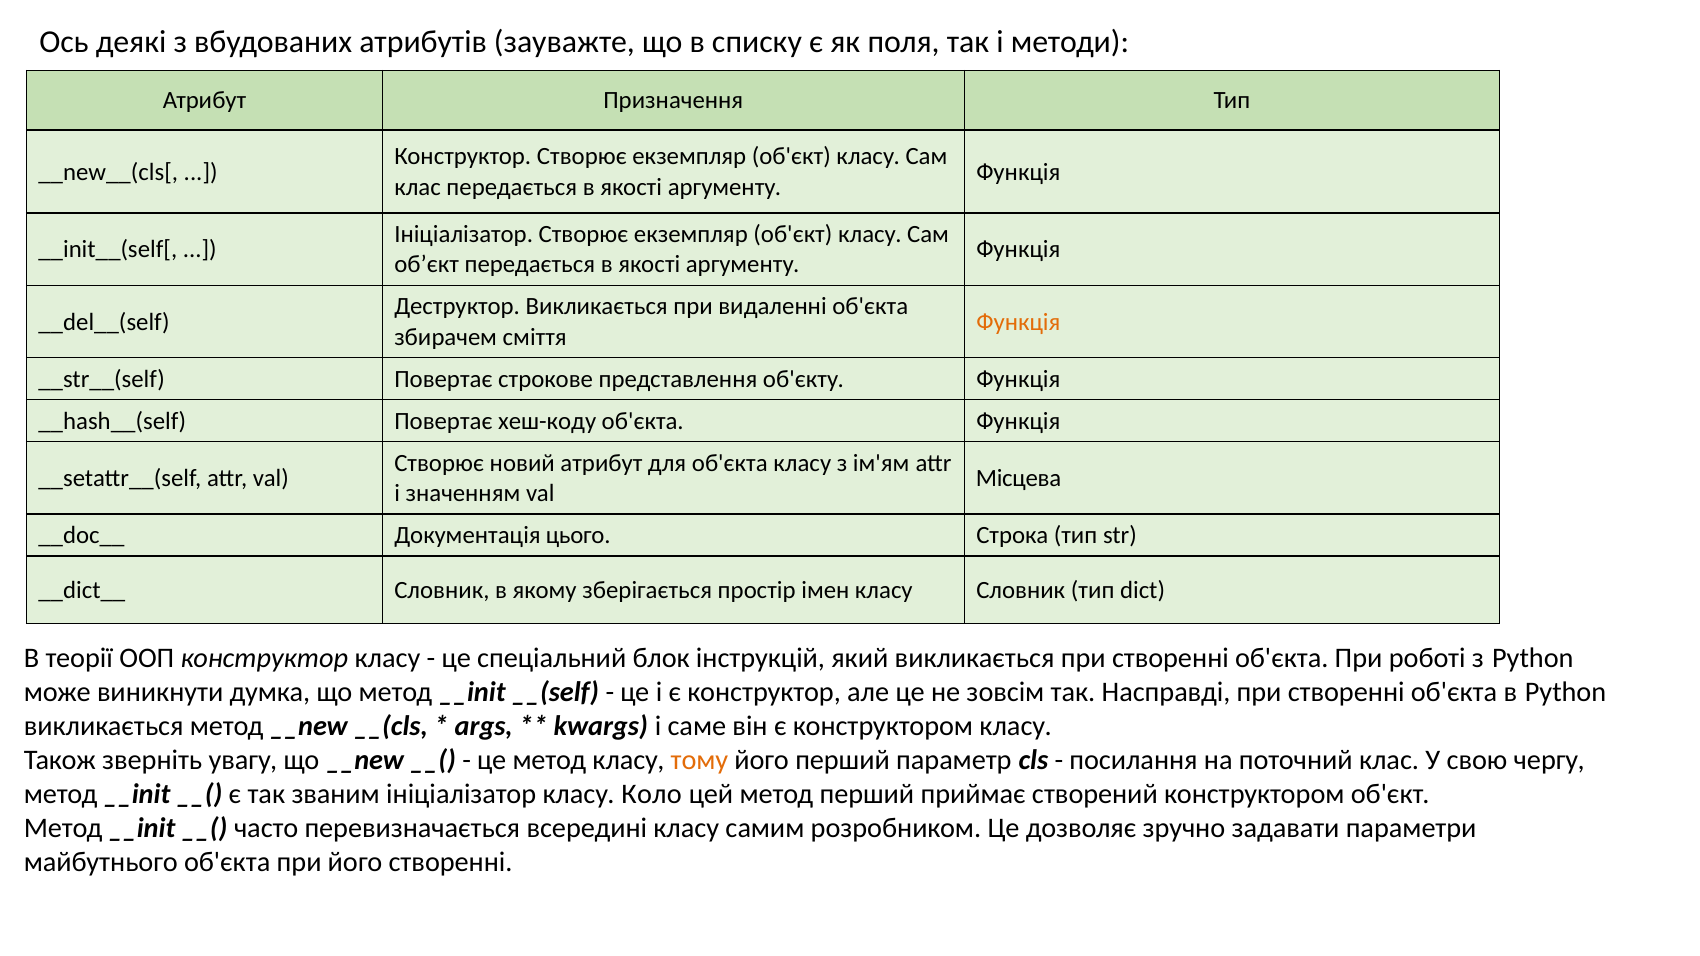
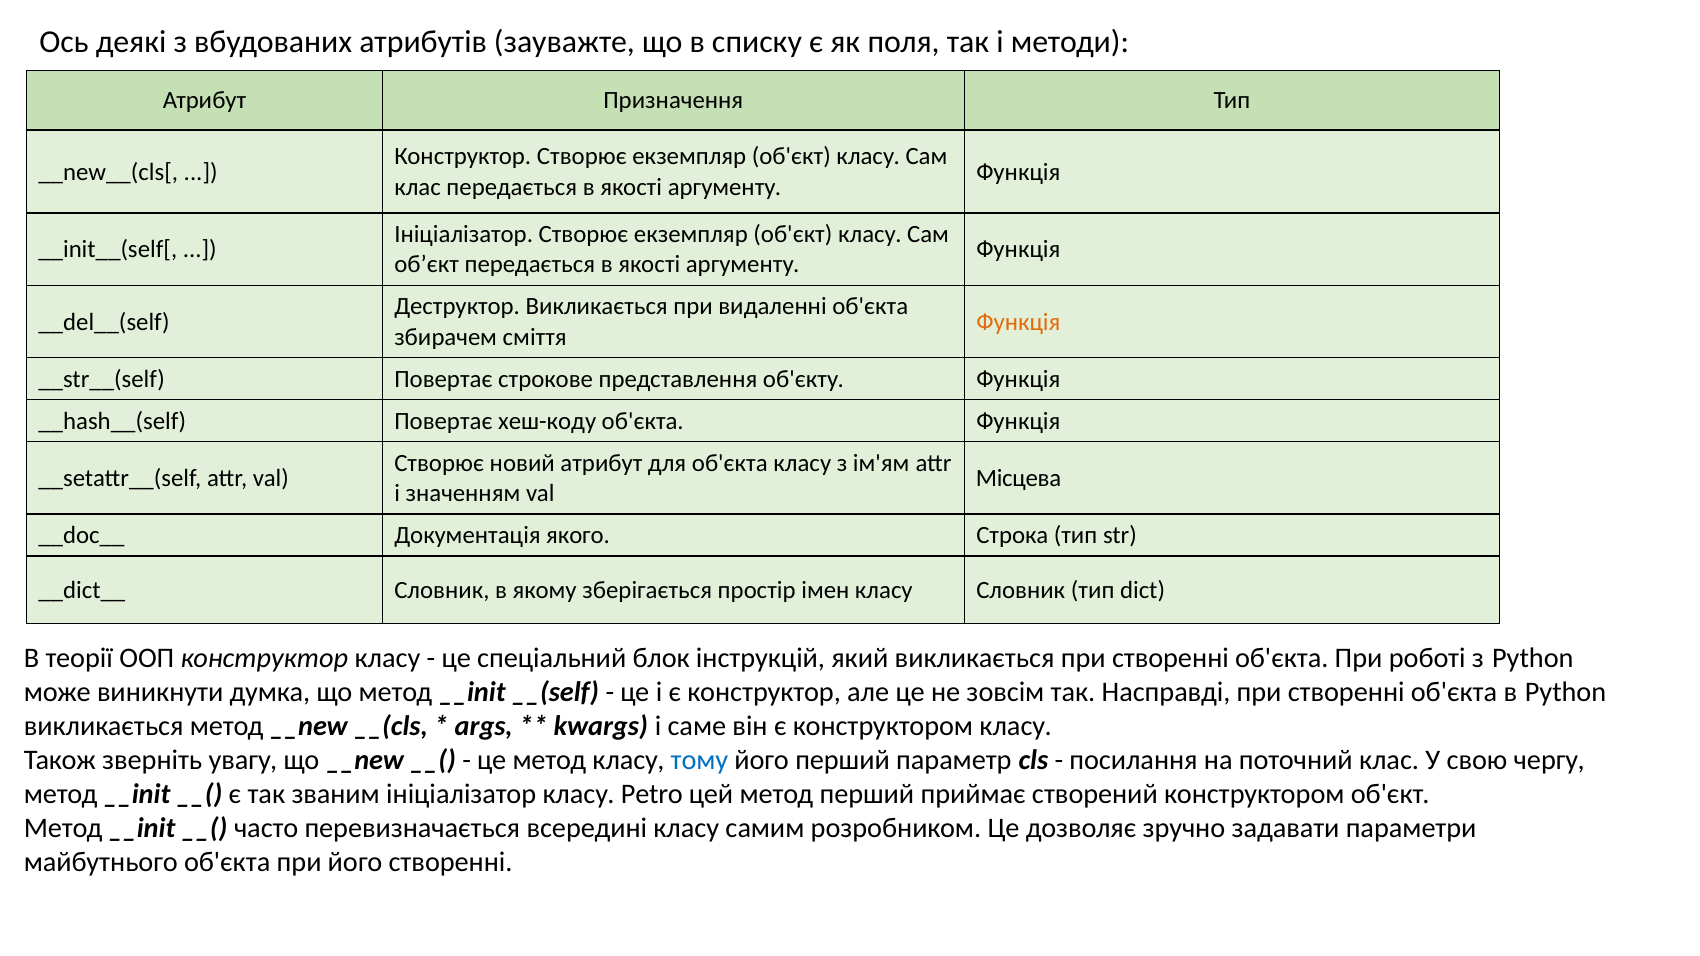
цього: цього -> якого
тому colour: orange -> blue
Коло: Коло -> Petro
